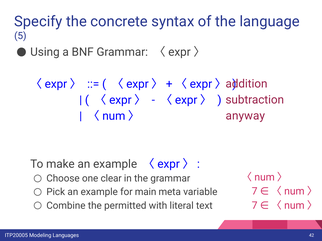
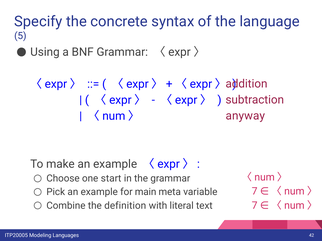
clear: clear -> start
permitted: permitted -> definition
